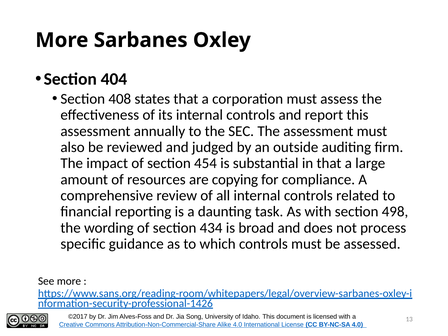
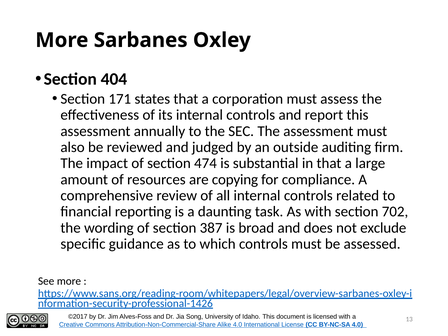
408: 408 -> 171
454: 454 -> 474
498: 498 -> 702
434: 434 -> 387
process: process -> exclude
